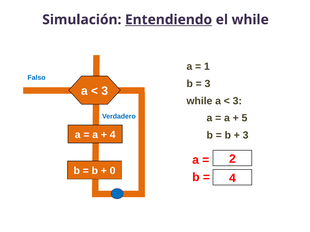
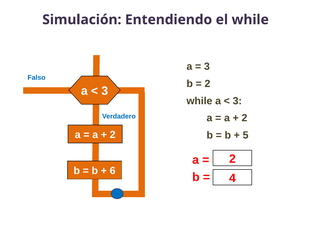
Entendiendo underline: present -> none
1 at (207, 67): 1 -> 3
3 at (207, 84): 3 -> 2
5 at (244, 118): 5 -> 2
4 at (113, 135): 4 -> 2
3 at (246, 136): 3 -> 5
0: 0 -> 6
